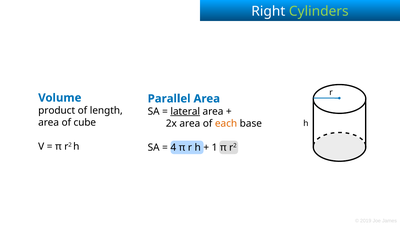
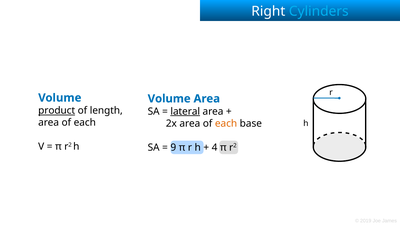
Cylinders colour: light green -> light blue
Parallel at (169, 99): Parallel -> Volume
product underline: none -> present
cube at (85, 123): cube -> each
4: 4 -> 9
1: 1 -> 4
